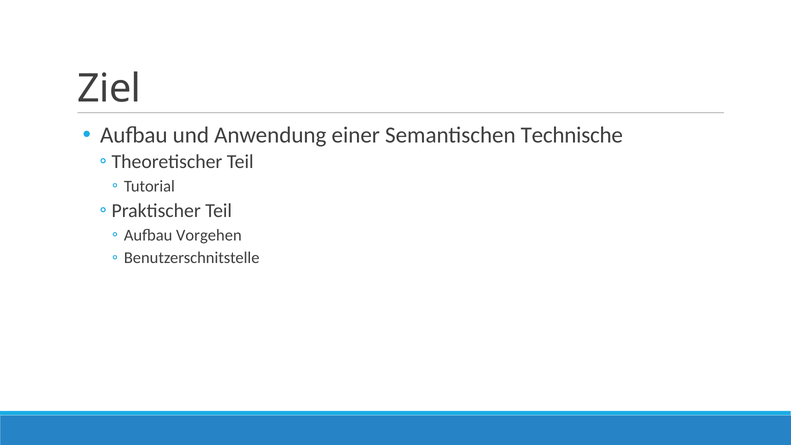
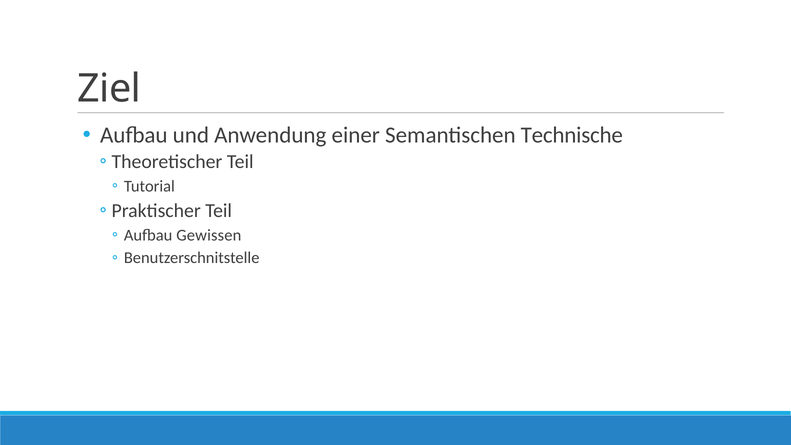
Vorgehen: Vorgehen -> Gewissen
